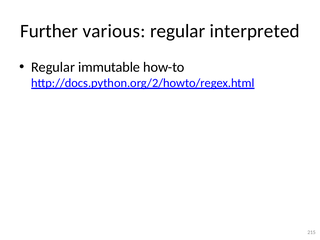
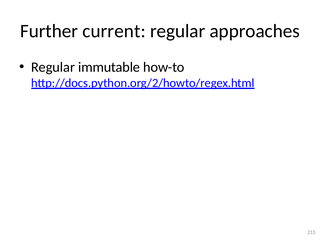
various: various -> current
interpreted: interpreted -> approaches
